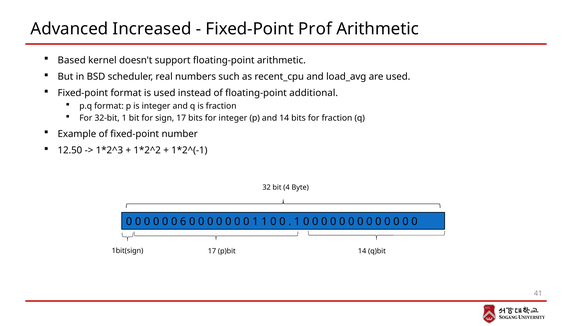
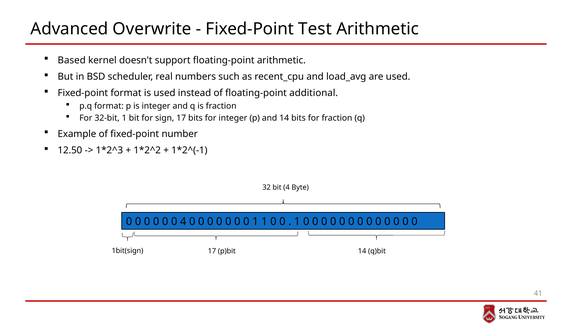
Increased: Increased -> Overwrite
Prof: Prof -> Test
0 6: 6 -> 4
